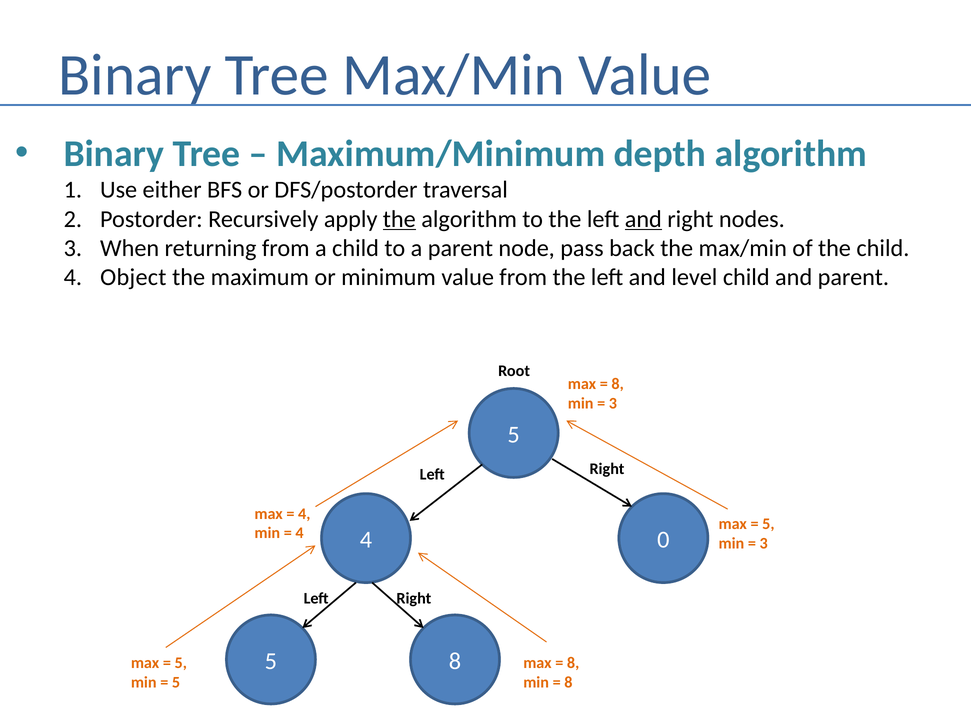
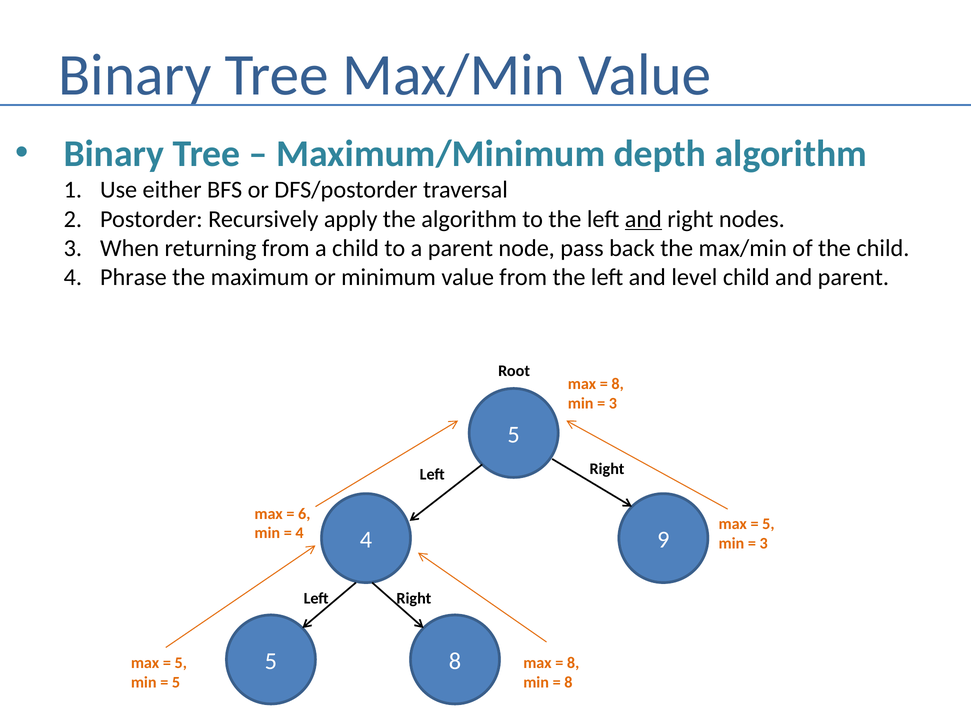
the at (399, 219) underline: present -> none
Object: Object -> Phrase
4 at (304, 514): 4 -> 6
0: 0 -> 9
